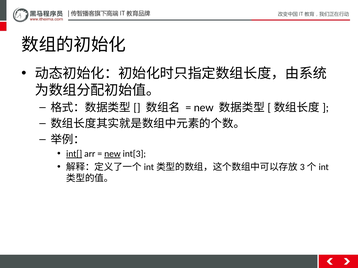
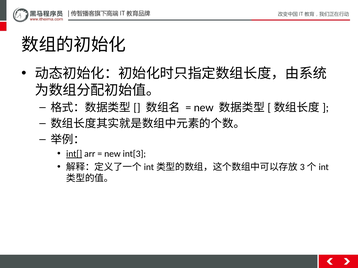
new at (112, 154) underline: present -> none
